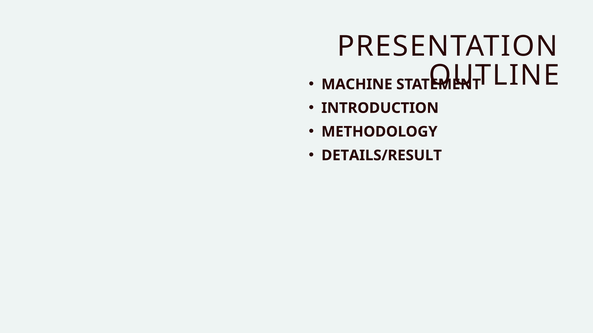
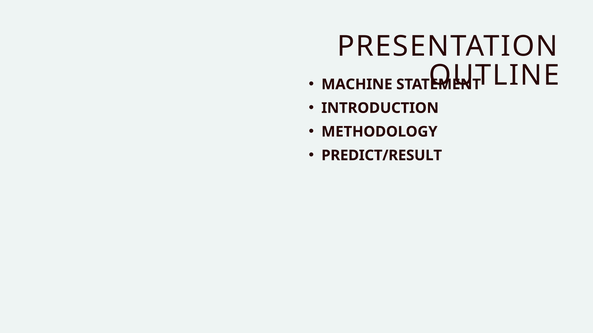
DETAILS/RESULT: DETAILS/RESULT -> PREDICT/RESULT
